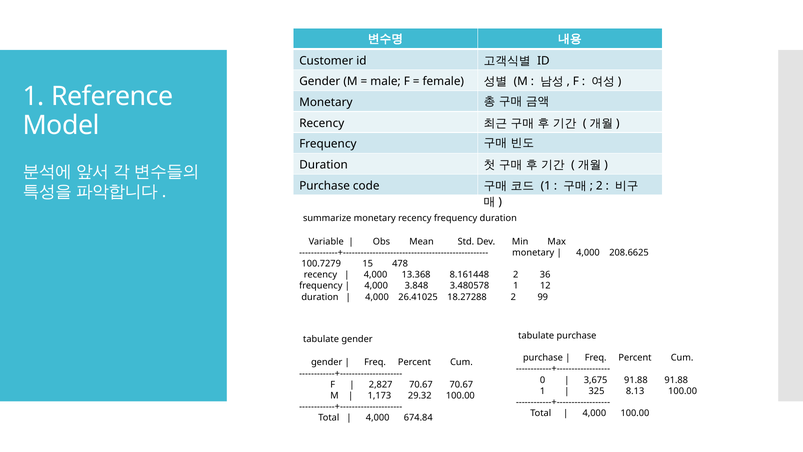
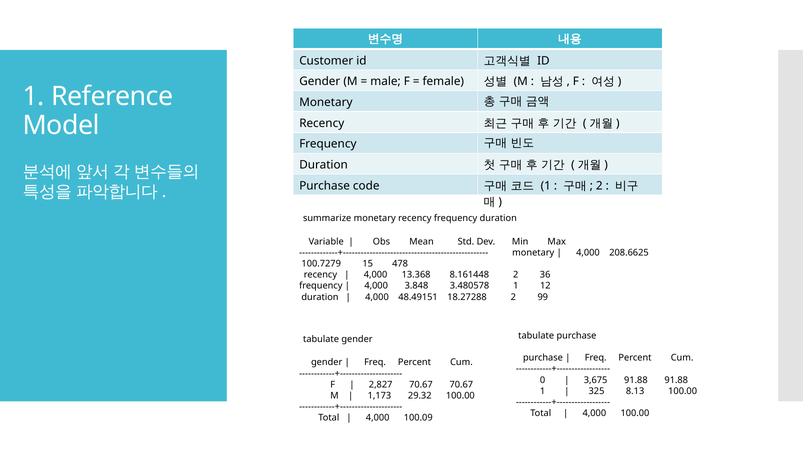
26.41025: 26.41025 -> 48.49151
674.84: 674.84 -> 100.09
